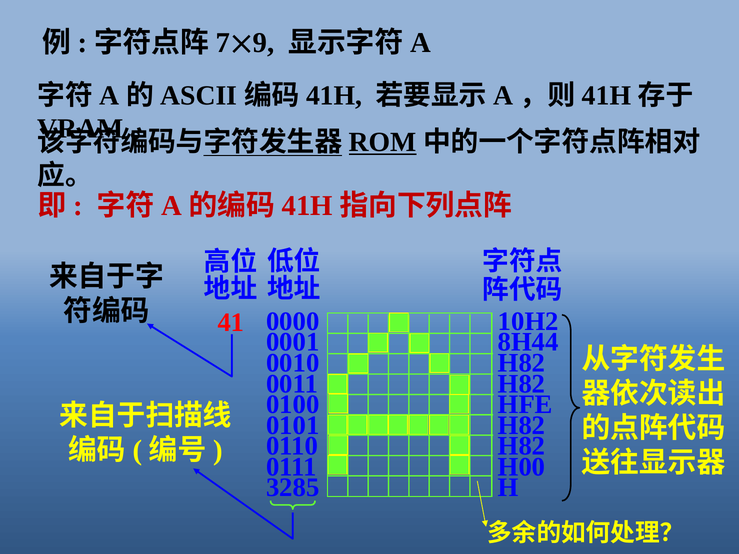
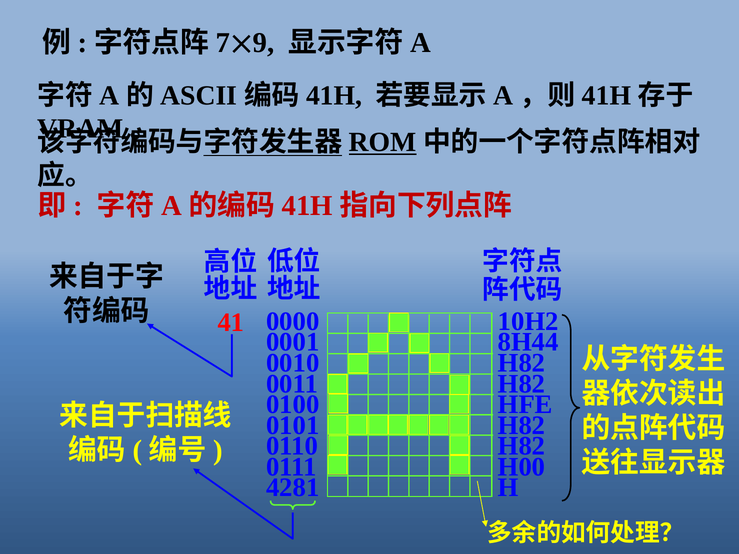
3285: 3285 -> 4281
